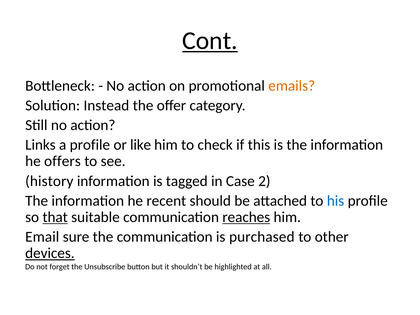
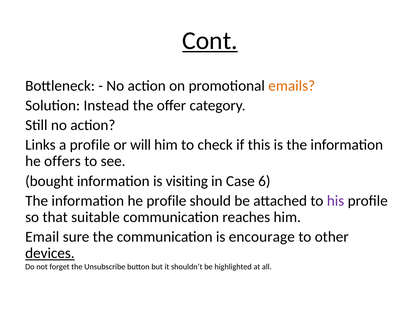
like: like -> will
history: history -> bought
tagged: tagged -> visiting
2: 2 -> 6
he recent: recent -> profile
his colour: blue -> purple
that underline: present -> none
reaches underline: present -> none
purchased: purchased -> encourage
